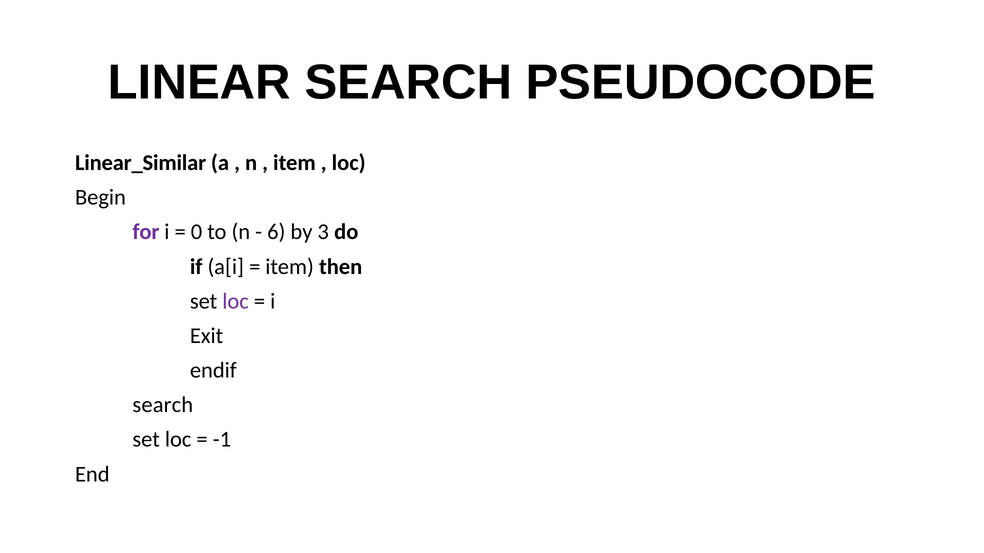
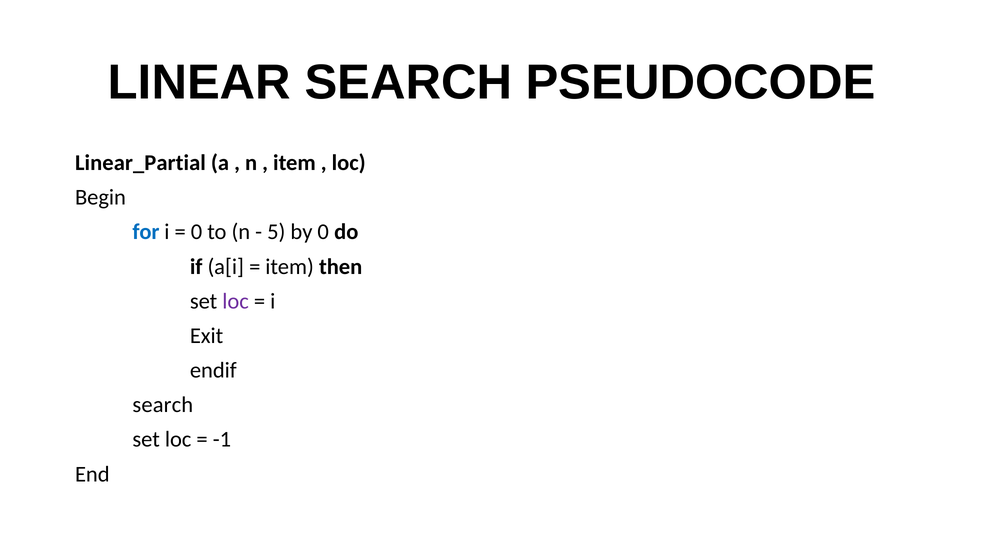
Linear_Similar: Linear_Similar -> Linear_Partial
for colour: purple -> blue
6: 6 -> 5
by 3: 3 -> 0
